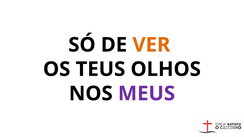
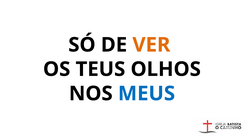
MEUS colour: purple -> blue
